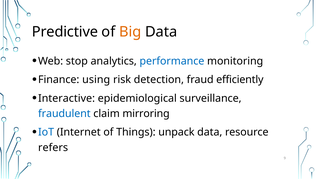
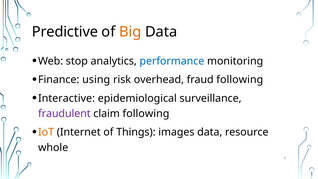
detection: detection -> overhead
fraud efficiently: efficiently -> following
fraudulent colour: blue -> purple
claim mirroring: mirroring -> following
IoT colour: blue -> orange
unpack: unpack -> images
refers: refers -> whole
